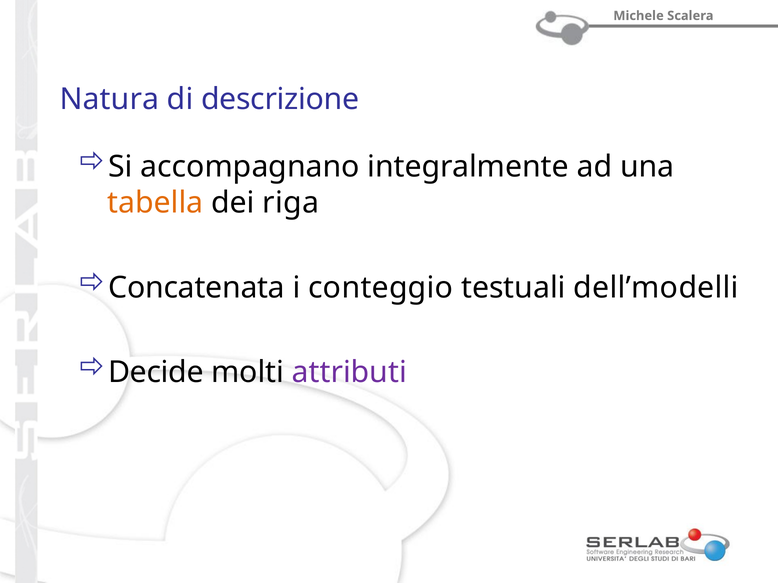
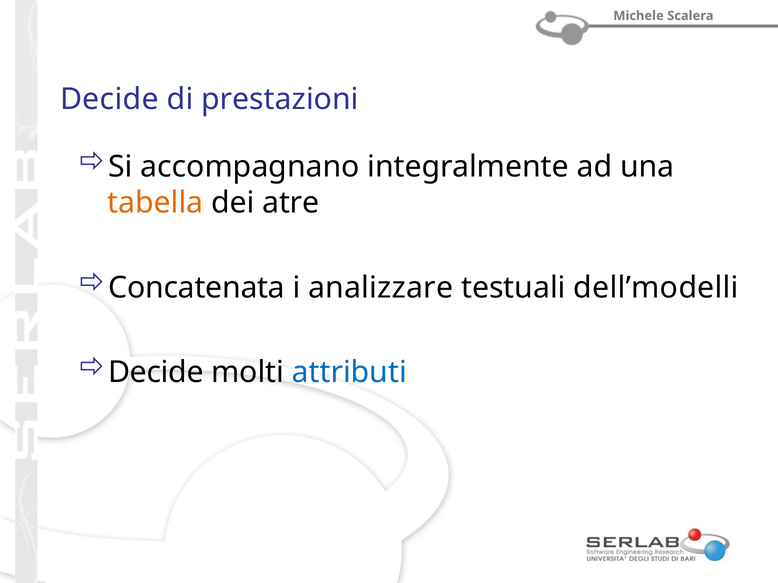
Natura at (109, 99): Natura -> Decide
descrizione: descrizione -> prestazioni
riga: riga -> atre
conteggio: conteggio -> analizzare
attributi colour: purple -> blue
